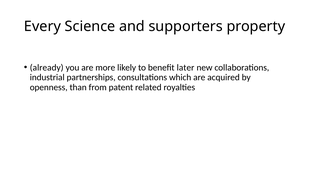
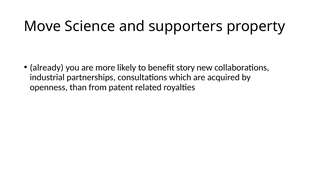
Every: Every -> Move
later: later -> story
